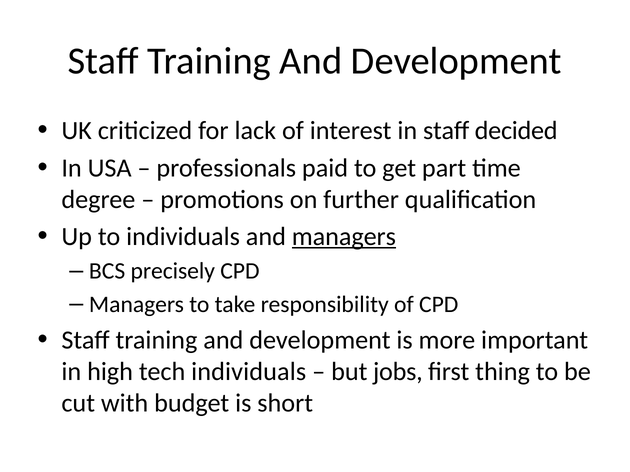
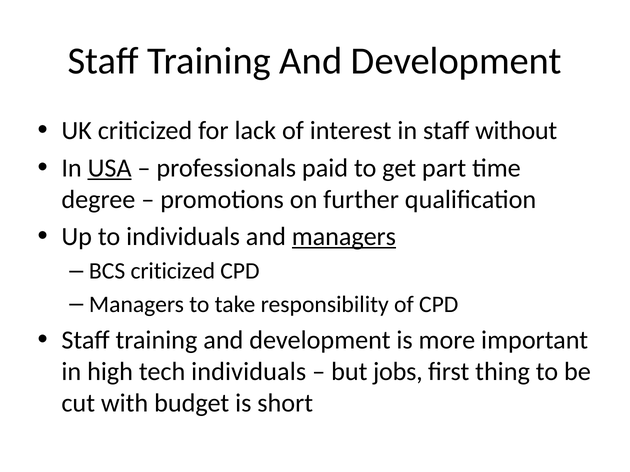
decided: decided -> without
USA underline: none -> present
BCS precisely: precisely -> criticized
